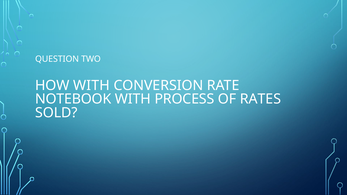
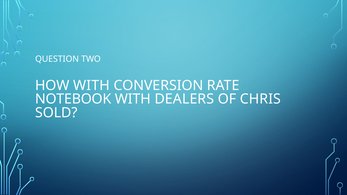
PROCESS: PROCESS -> DEALERS
RATES: RATES -> CHRIS
